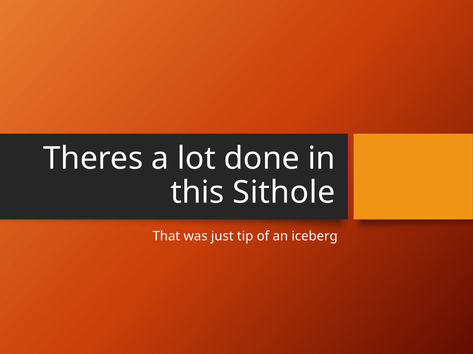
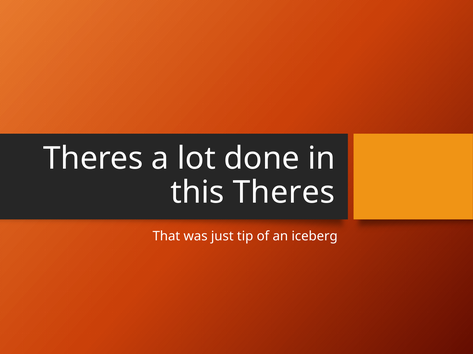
this Sithole: Sithole -> Theres
